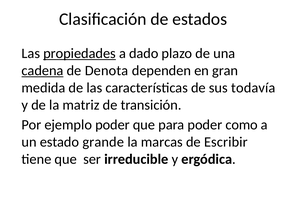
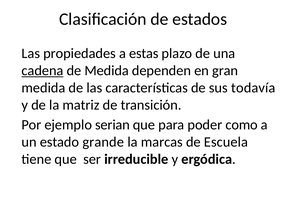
propiedades underline: present -> none
dado: dado -> estas
de Denota: Denota -> Medida
ejemplo poder: poder -> serian
Escribir: Escribir -> Escuela
